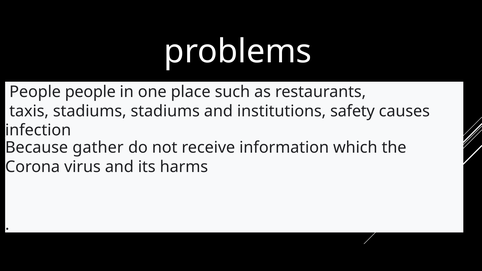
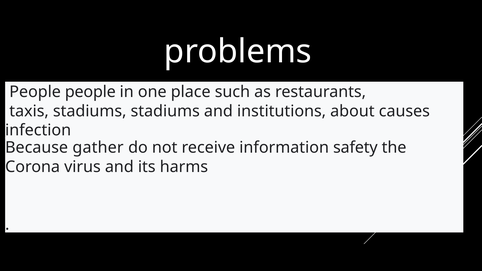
safety: safety -> about
which: which -> safety
